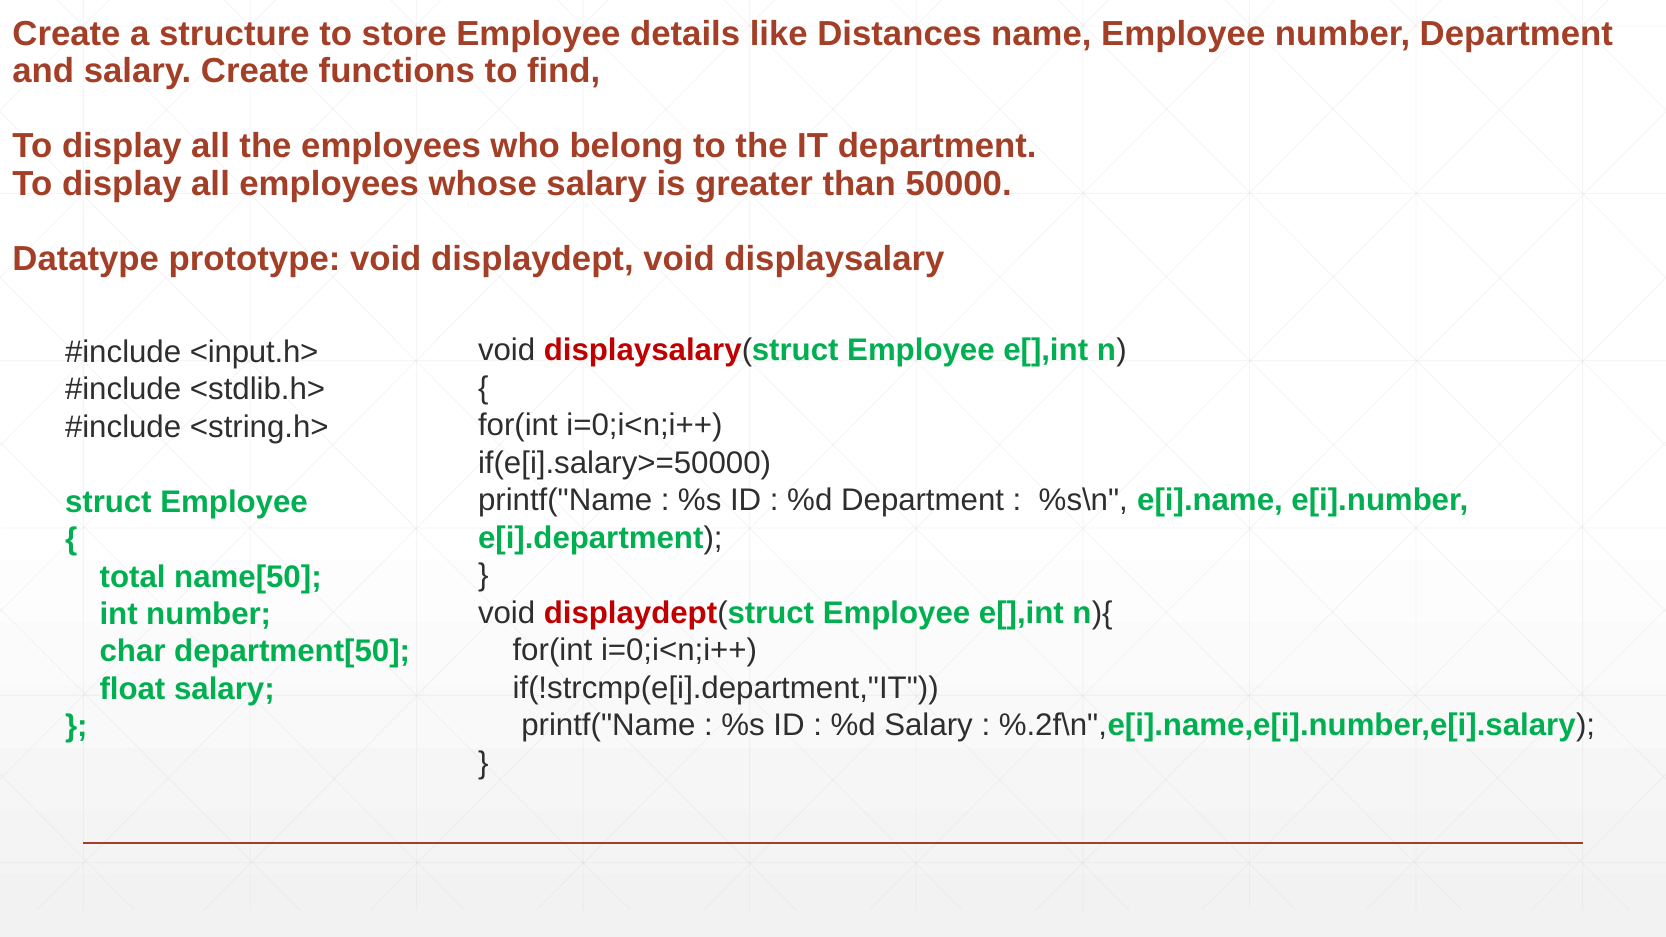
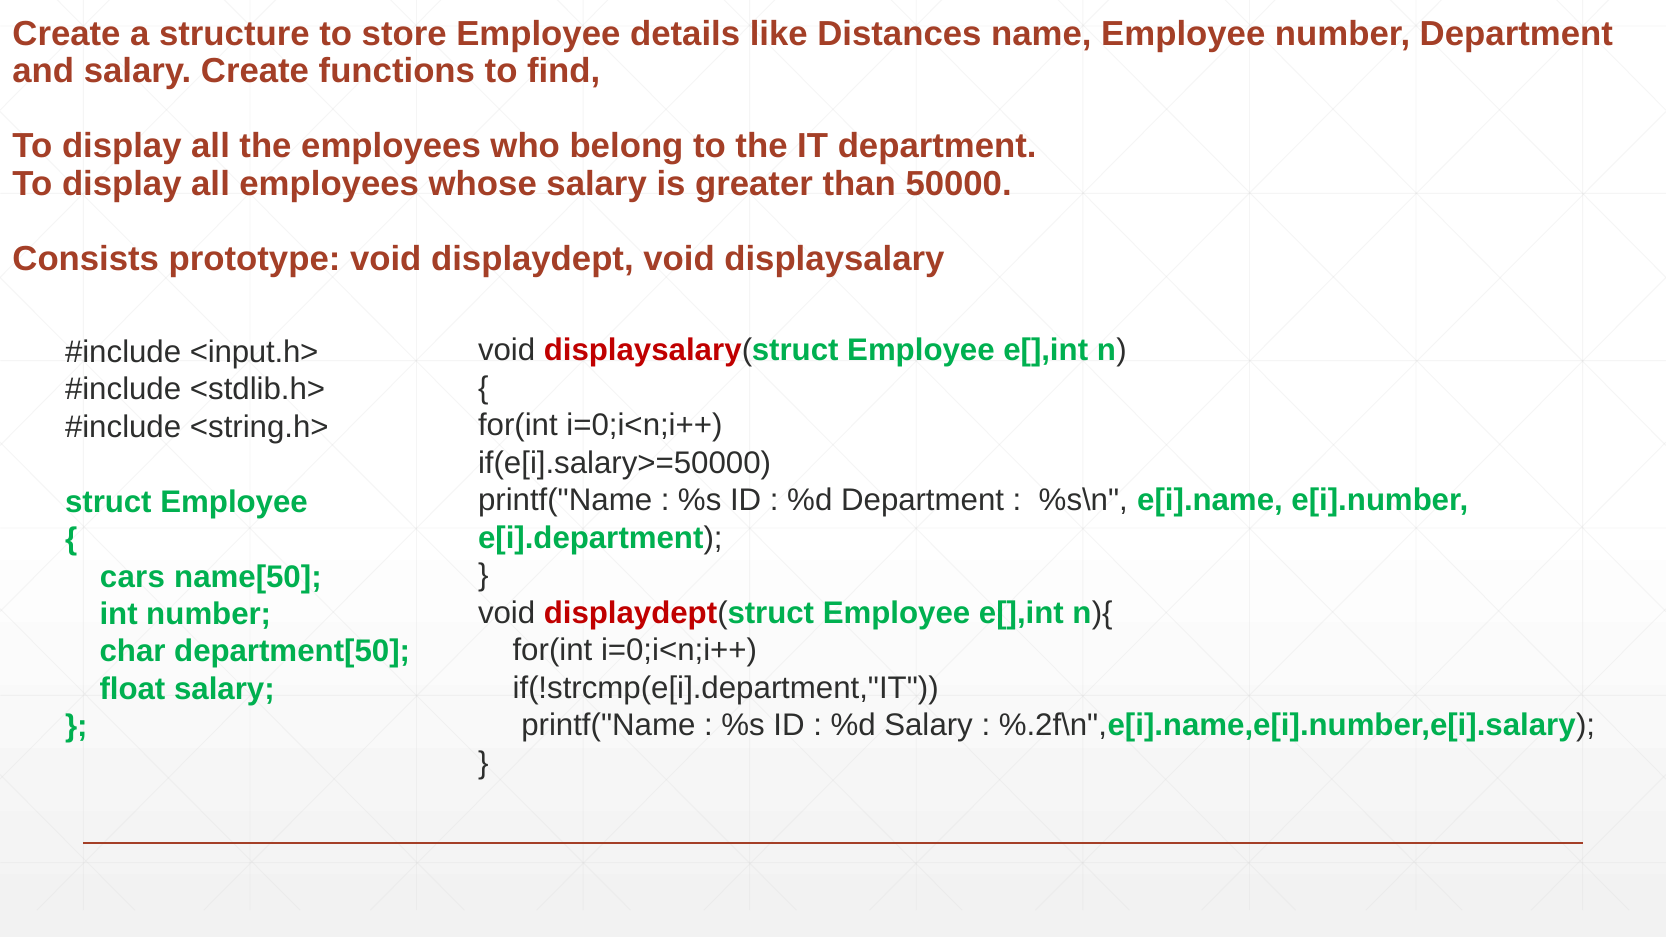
Datatype: Datatype -> Consists
total: total -> cars
